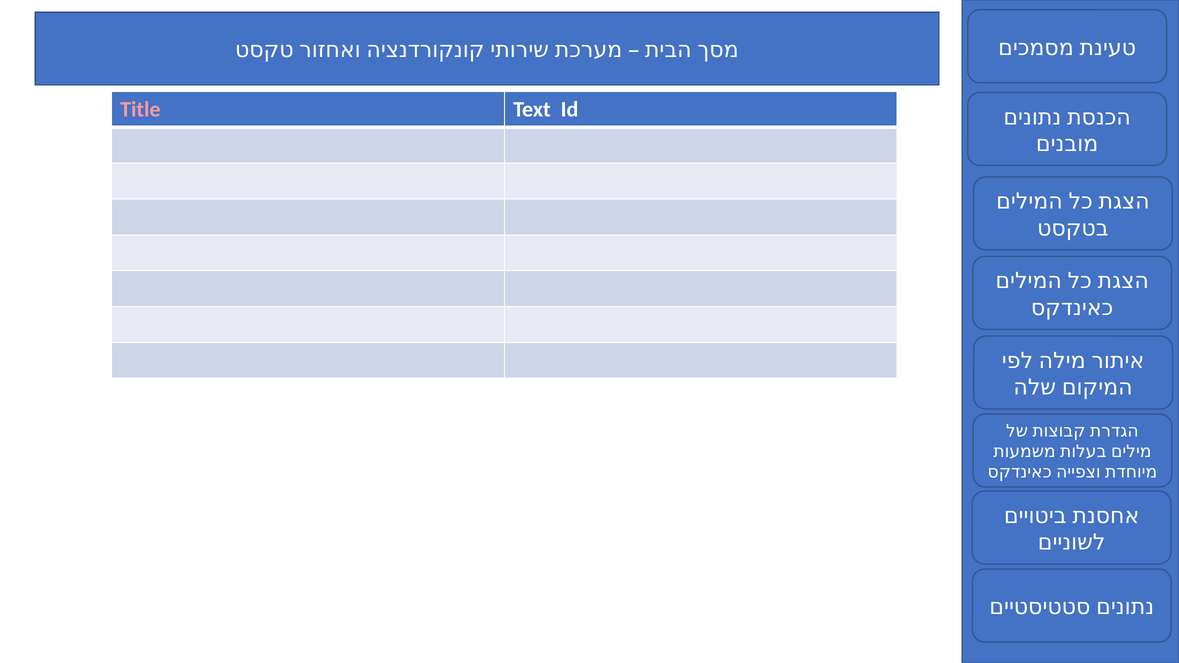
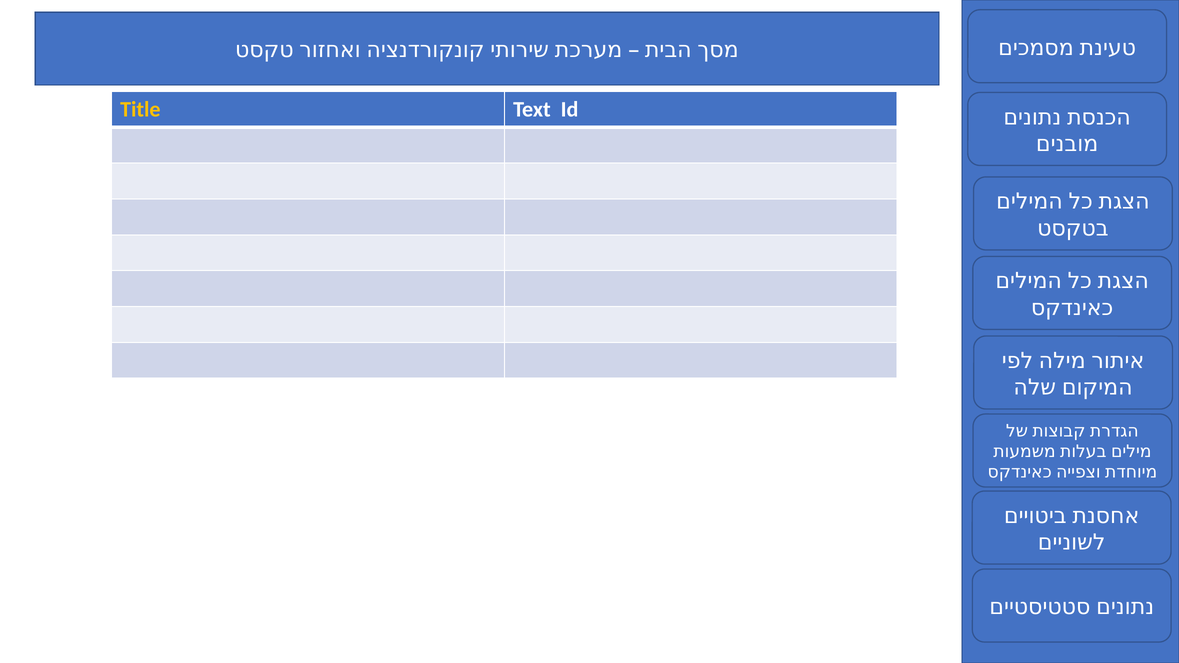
Title colour: pink -> yellow
